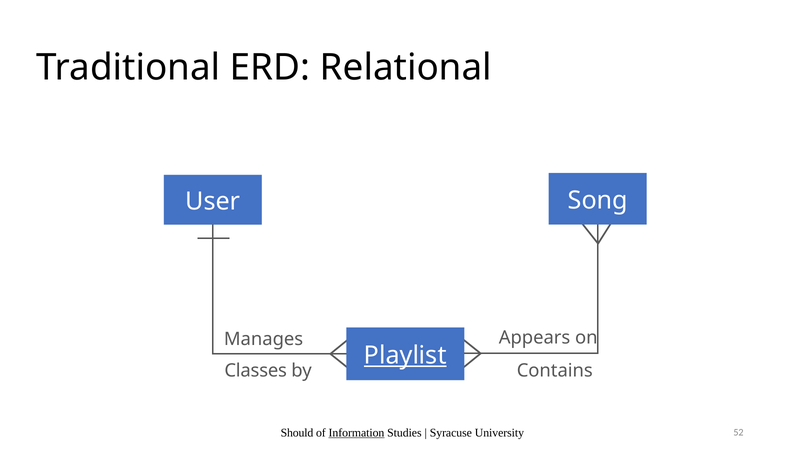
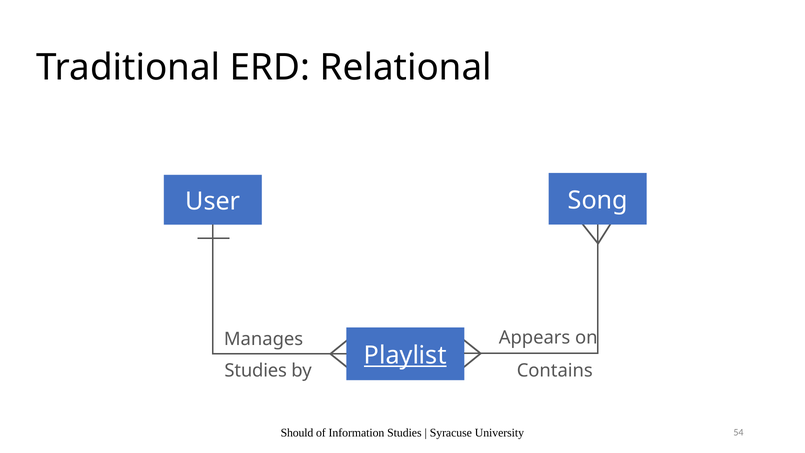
Classes at (256, 370): Classes -> Studies
Information underline: present -> none
52: 52 -> 54
